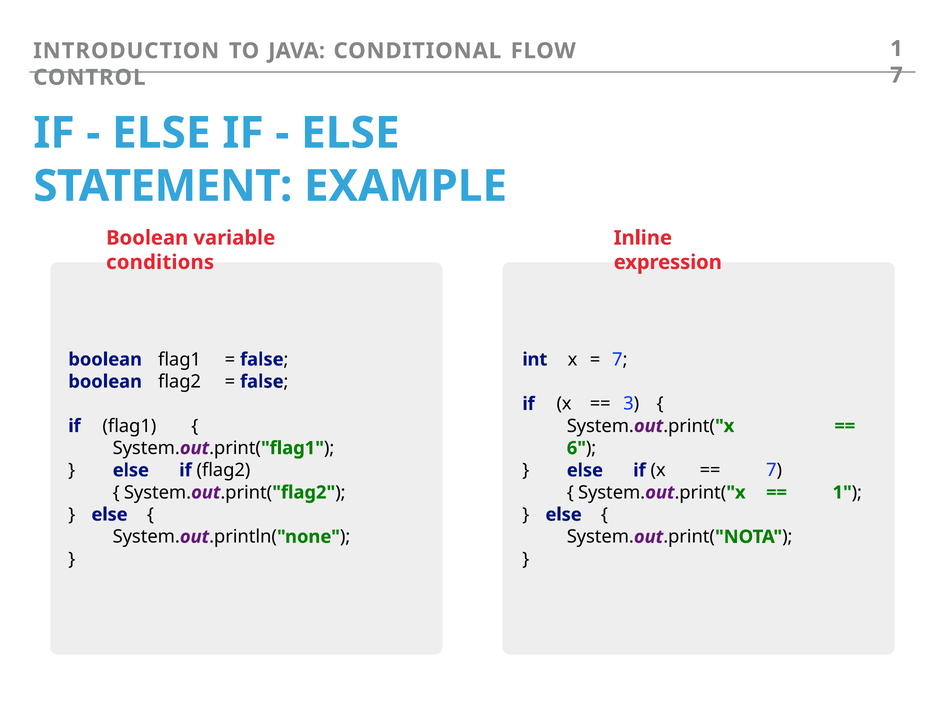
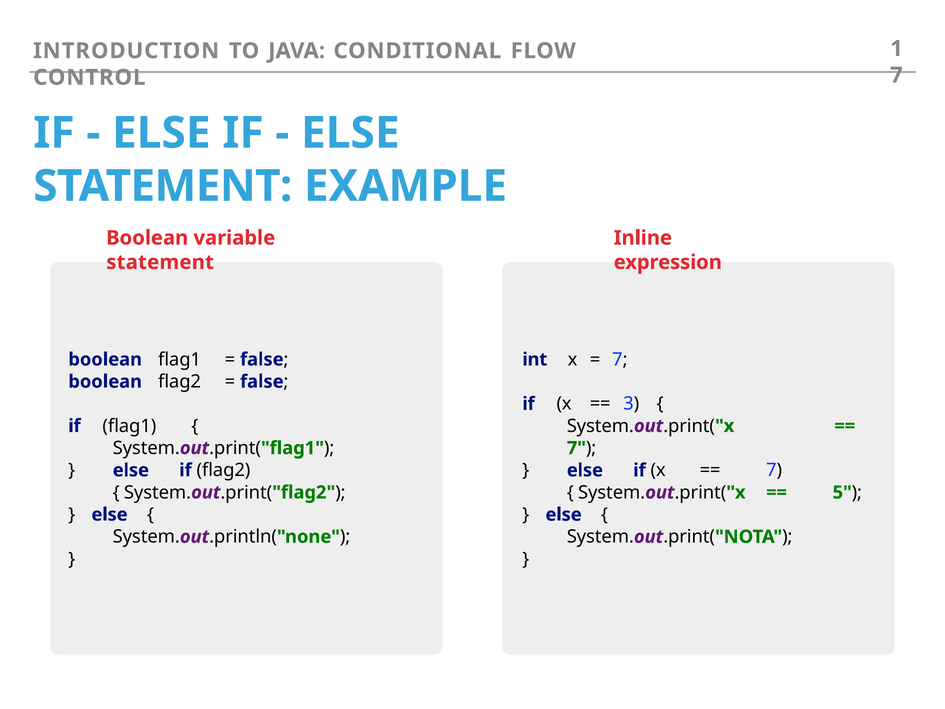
conditions at (160, 262): conditions -> statement
6 at (576, 448): 6 -> 7
1 at (842, 492): 1 -> 5
